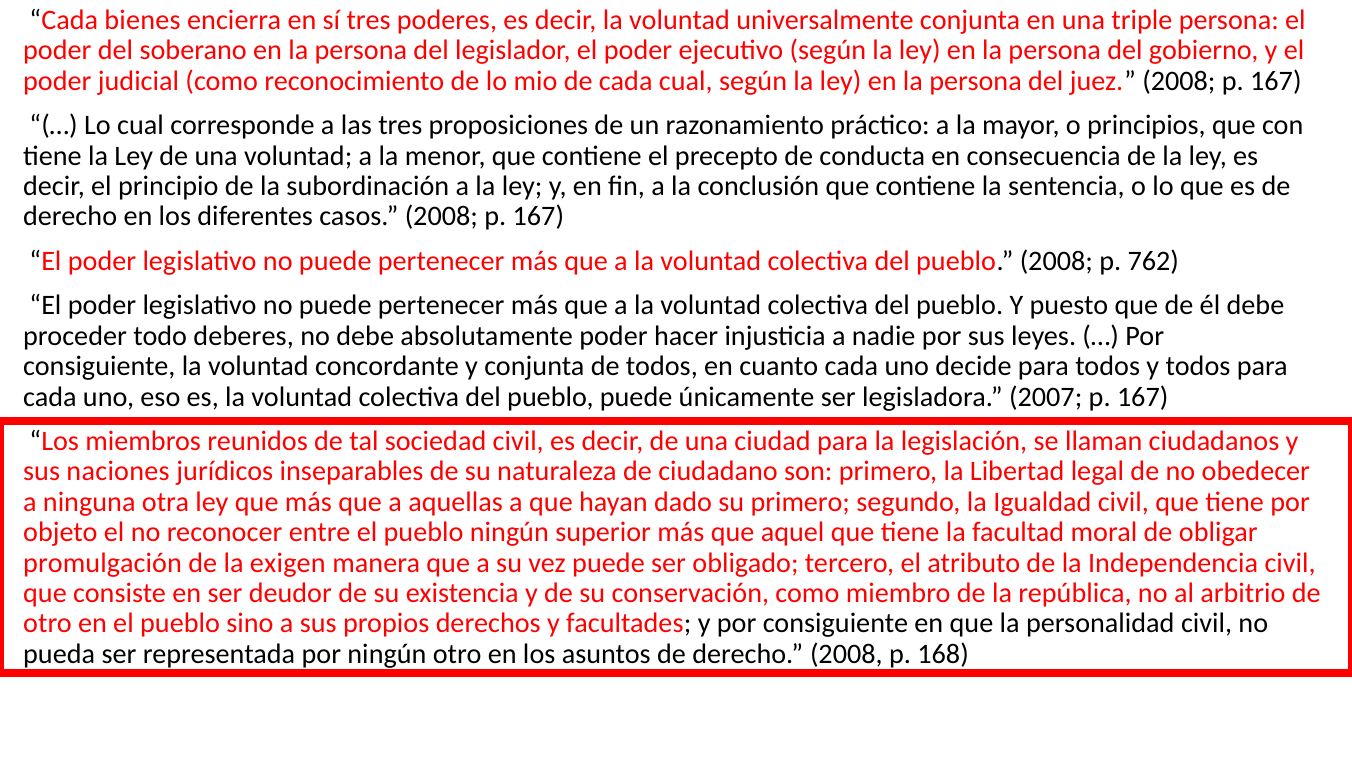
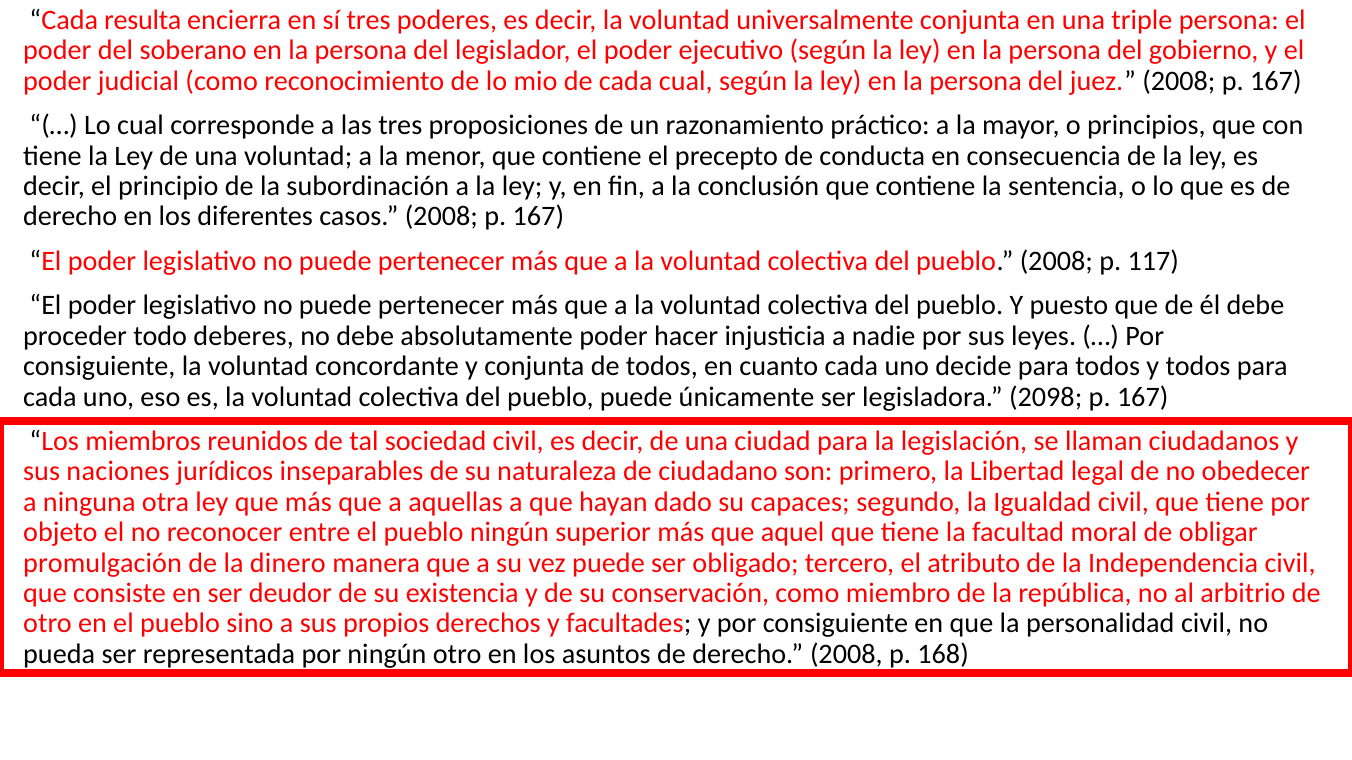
bienes: bienes -> resulta
762: 762 -> 117
2007: 2007 -> 2098
su primero: primero -> capaces
exigen: exigen -> dinero
